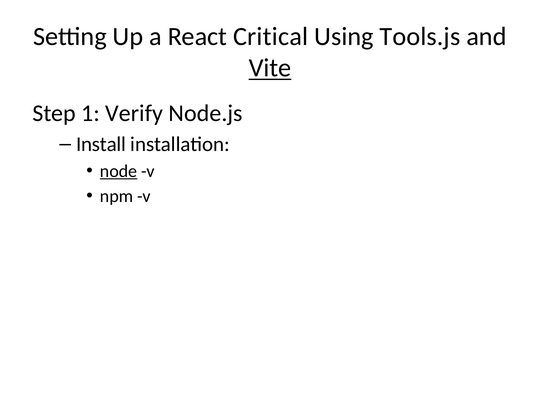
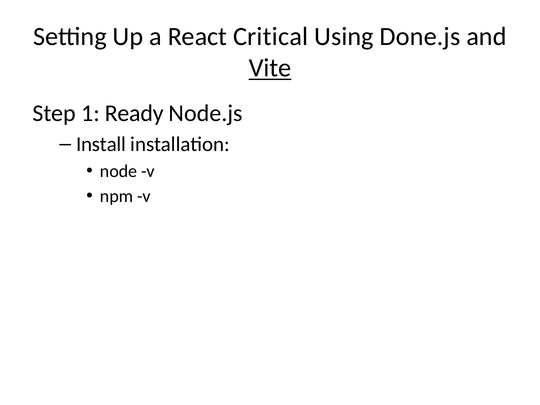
Tools.js: Tools.js -> Done.js
Verify: Verify -> Ready
node underline: present -> none
